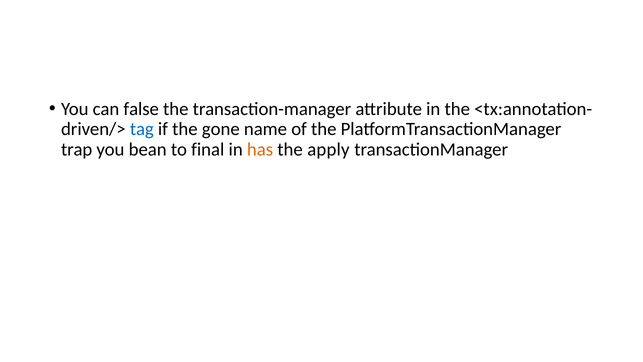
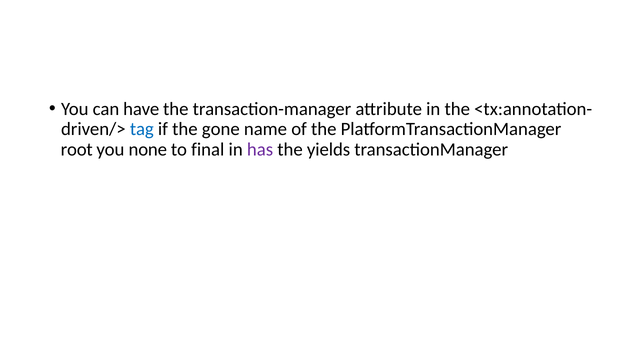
false: false -> have
trap: trap -> root
bean: bean -> none
has colour: orange -> purple
apply: apply -> yields
